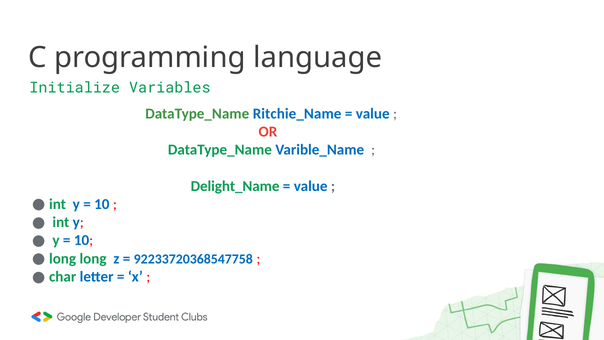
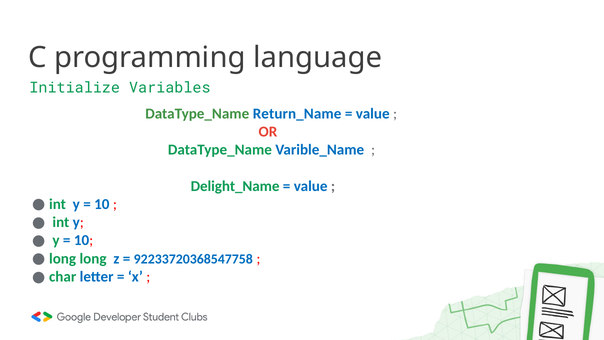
Ritchie_Name: Ritchie_Name -> Return_Name
